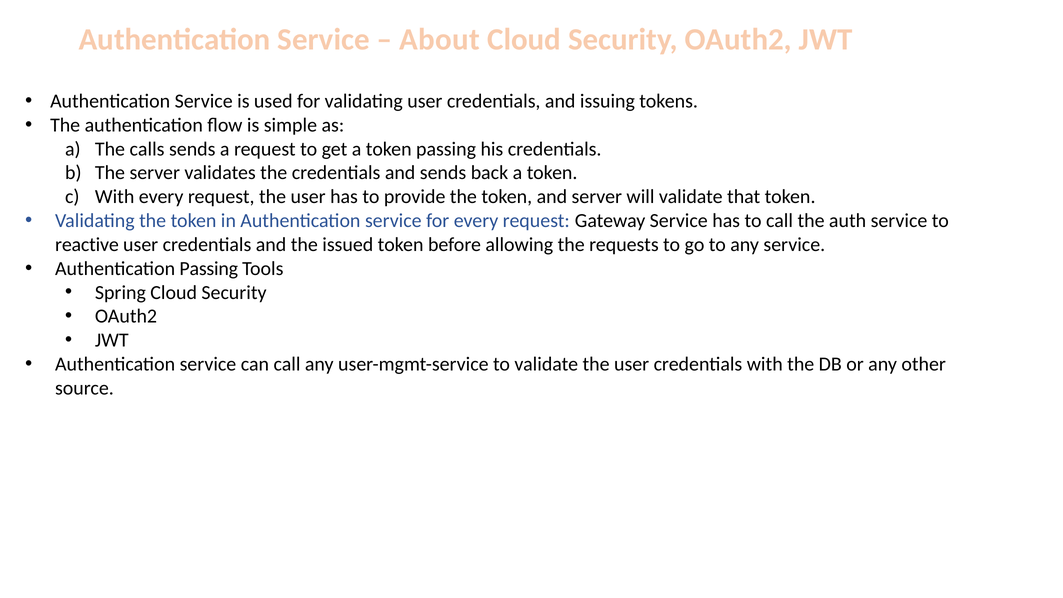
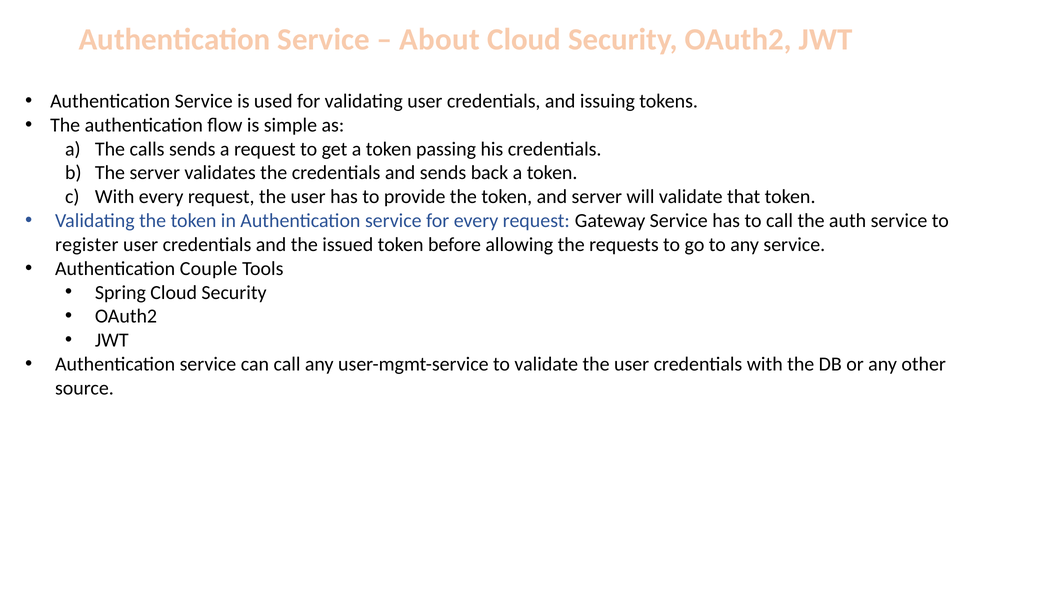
reactive: reactive -> register
Authentication Passing: Passing -> Couple
